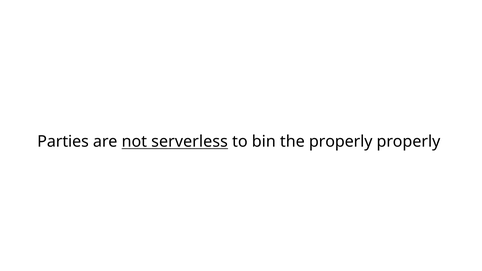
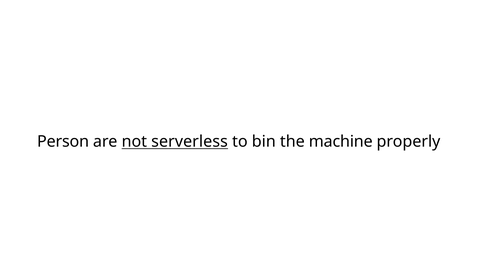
Parties: Parties -> Person
the properly: properly -> machine
